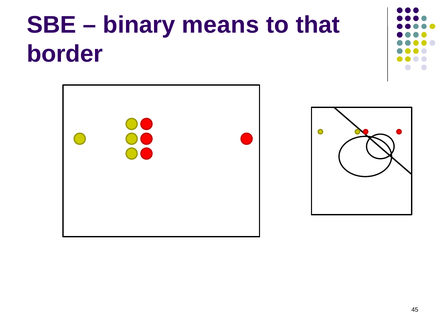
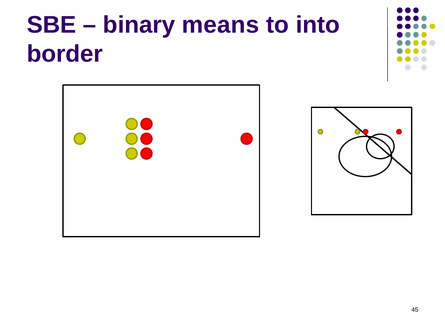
that: that -> into
